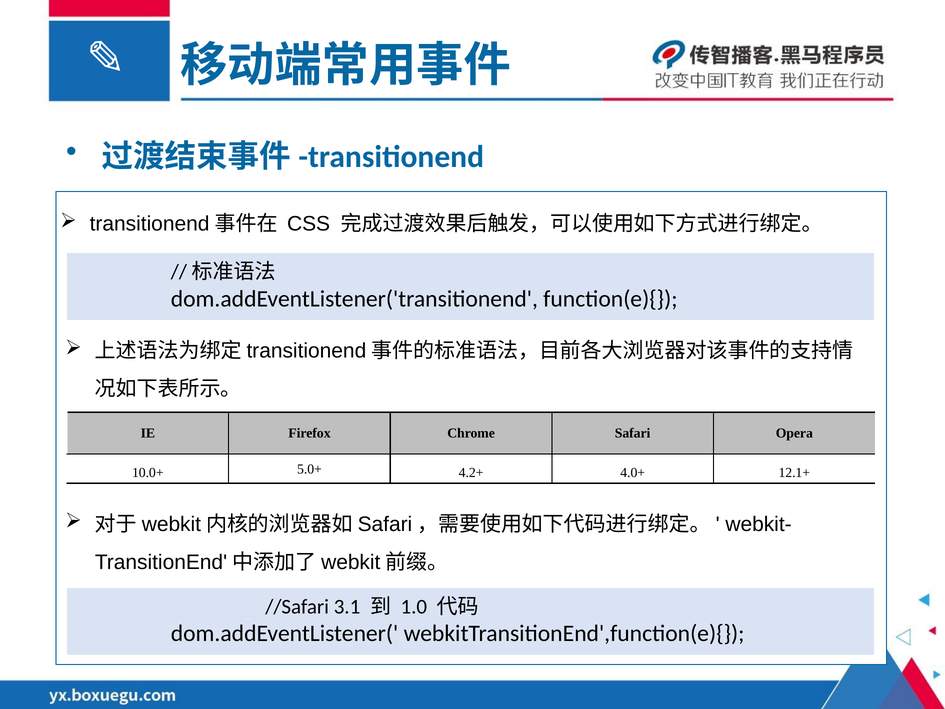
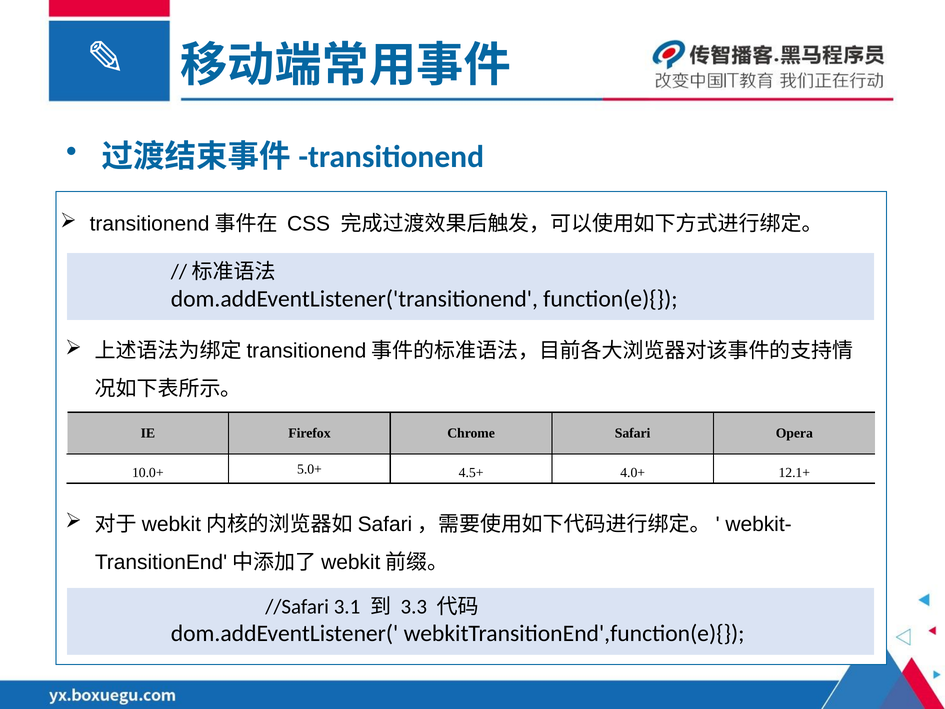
4.2+: 4.2+ -> 4.5+
1.0: 1.0 -> 3.3
